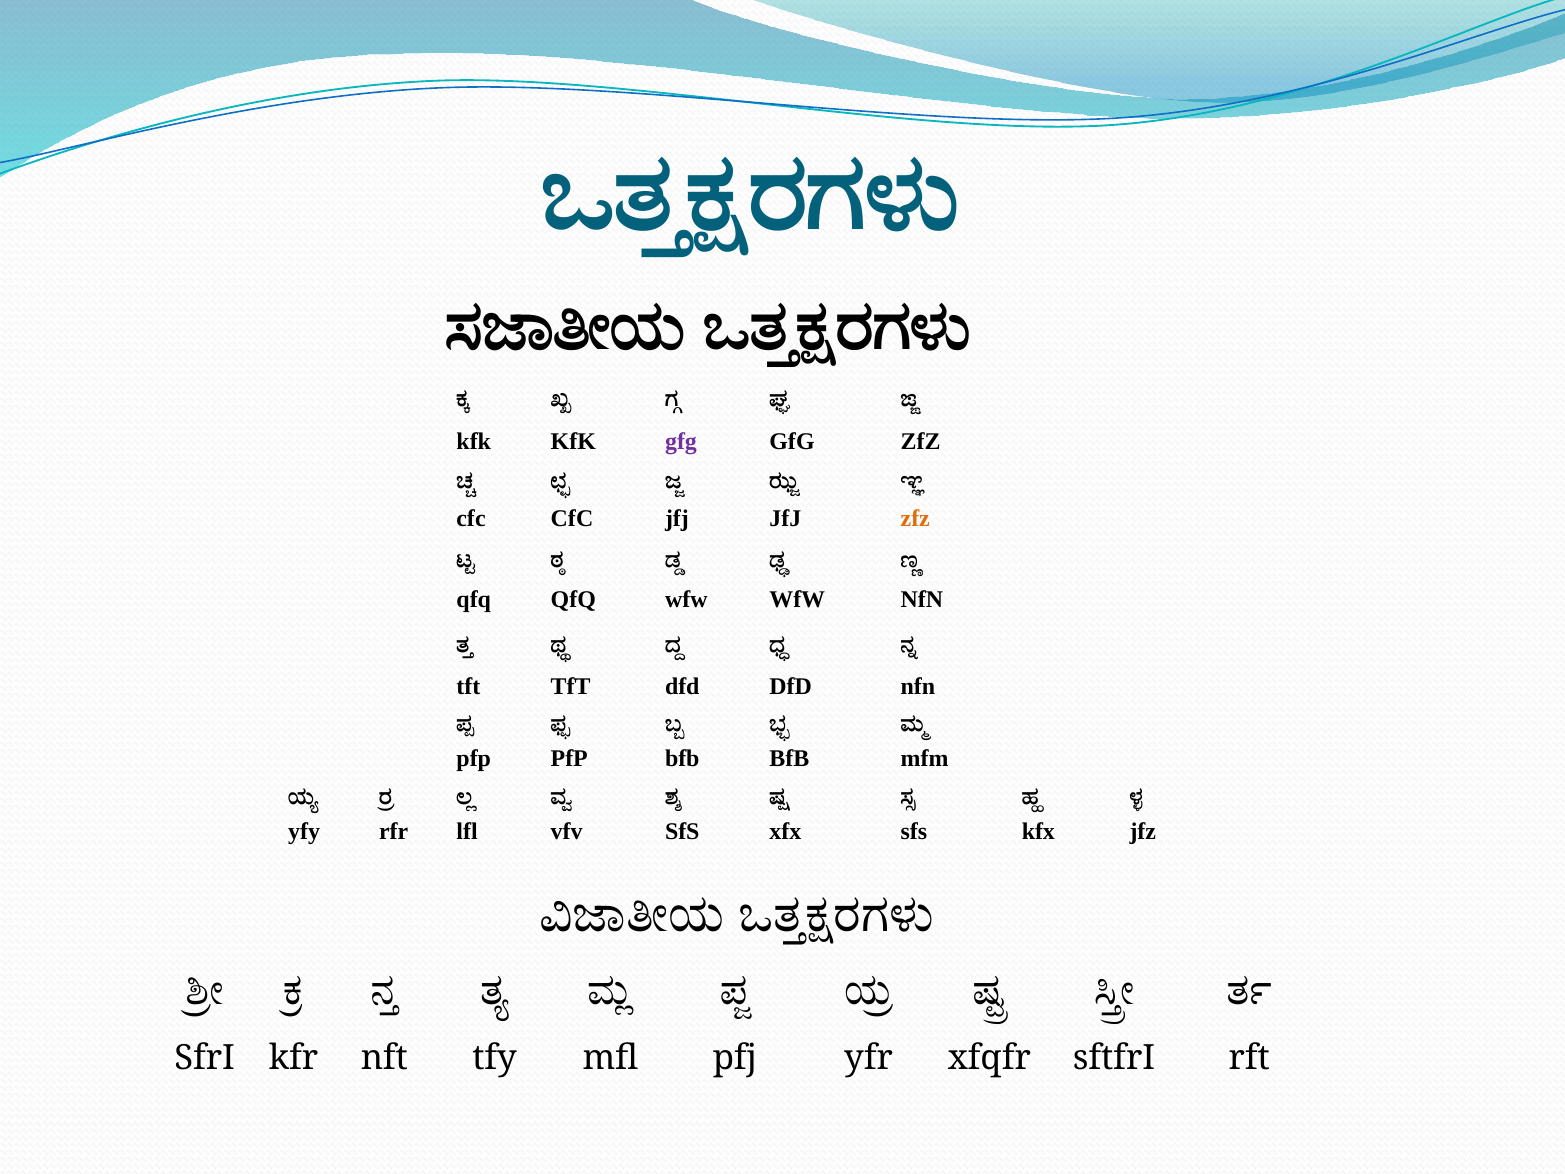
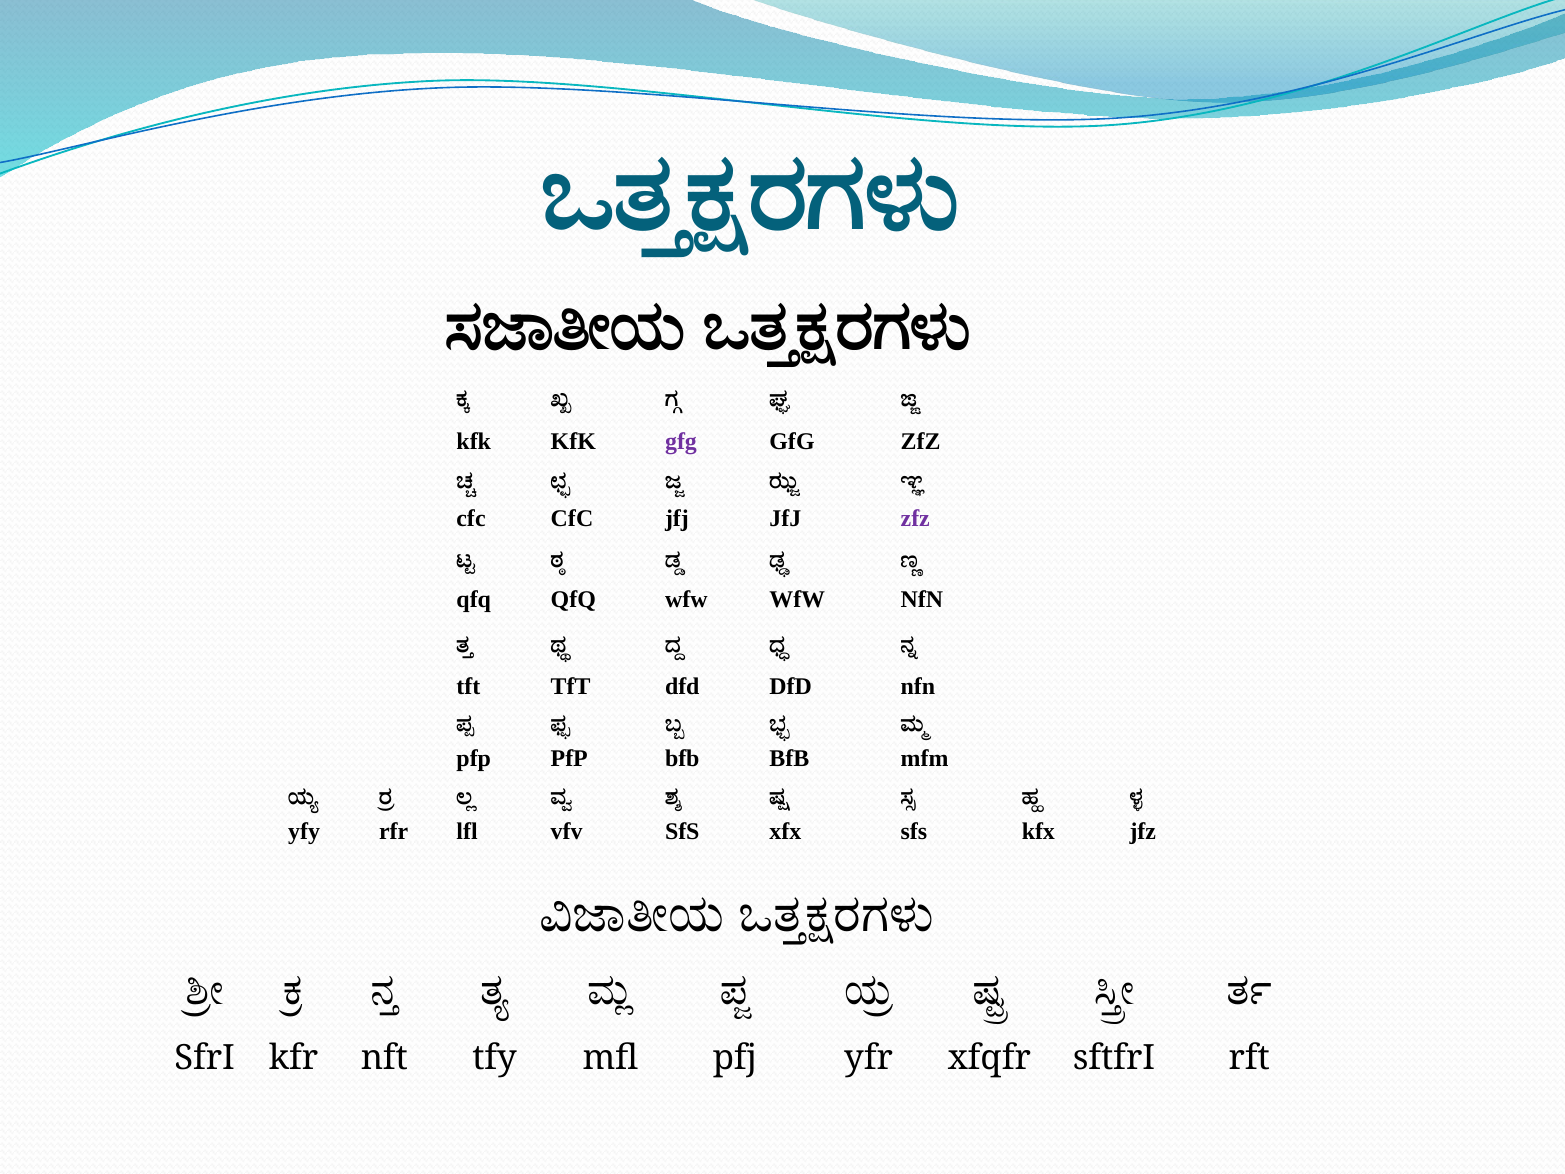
zfz at (915, 518) colour: orange -> purple
